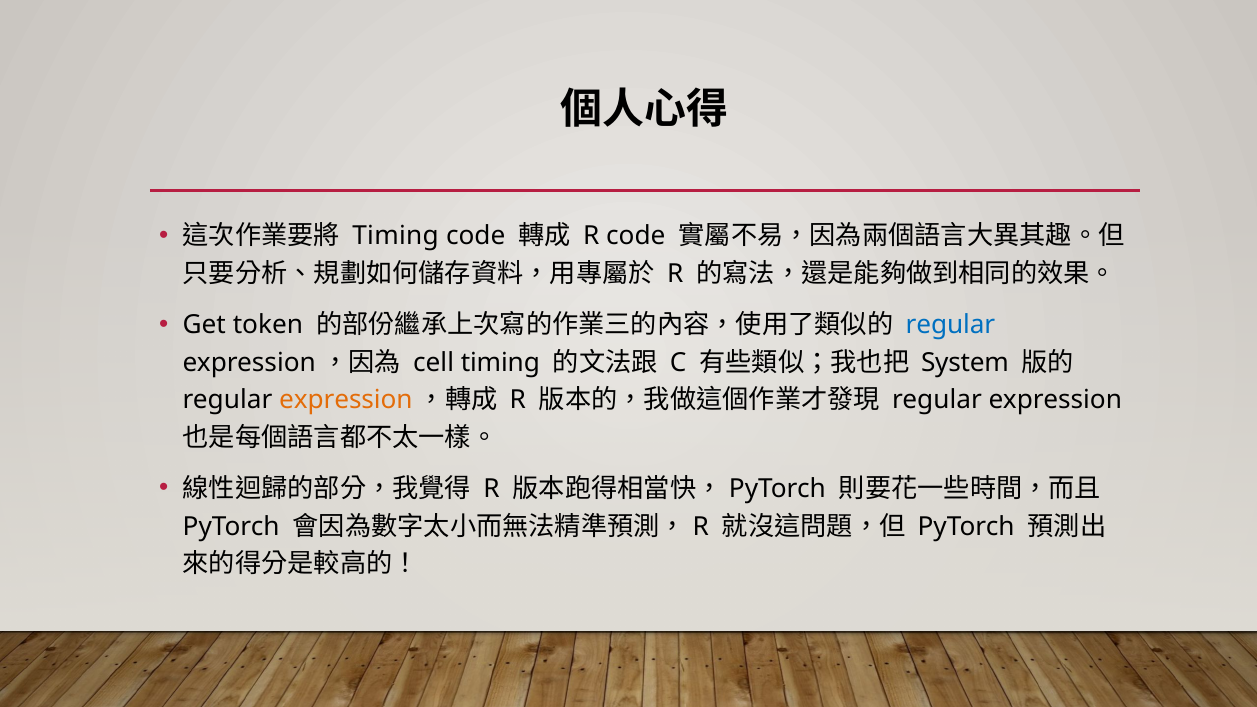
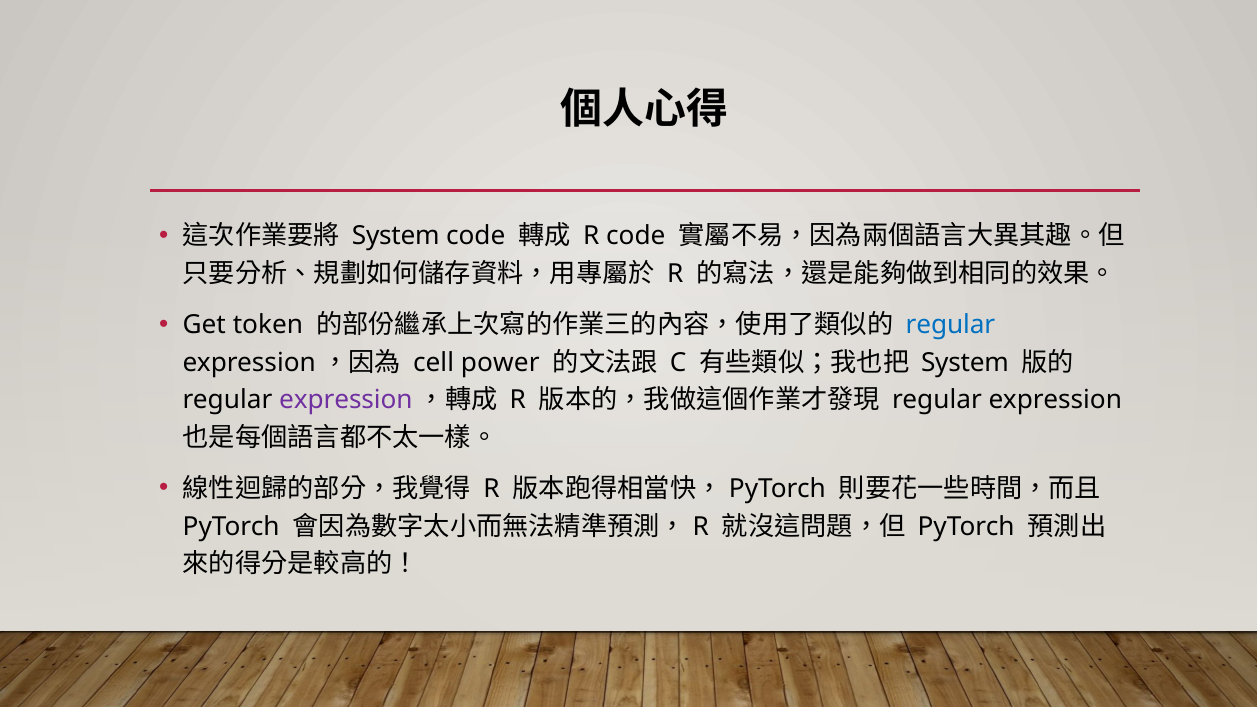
Timing at (396, 236): Timing -> System
cell timing: timing -> power
expression at (346, 400) colour: orange -> purple
